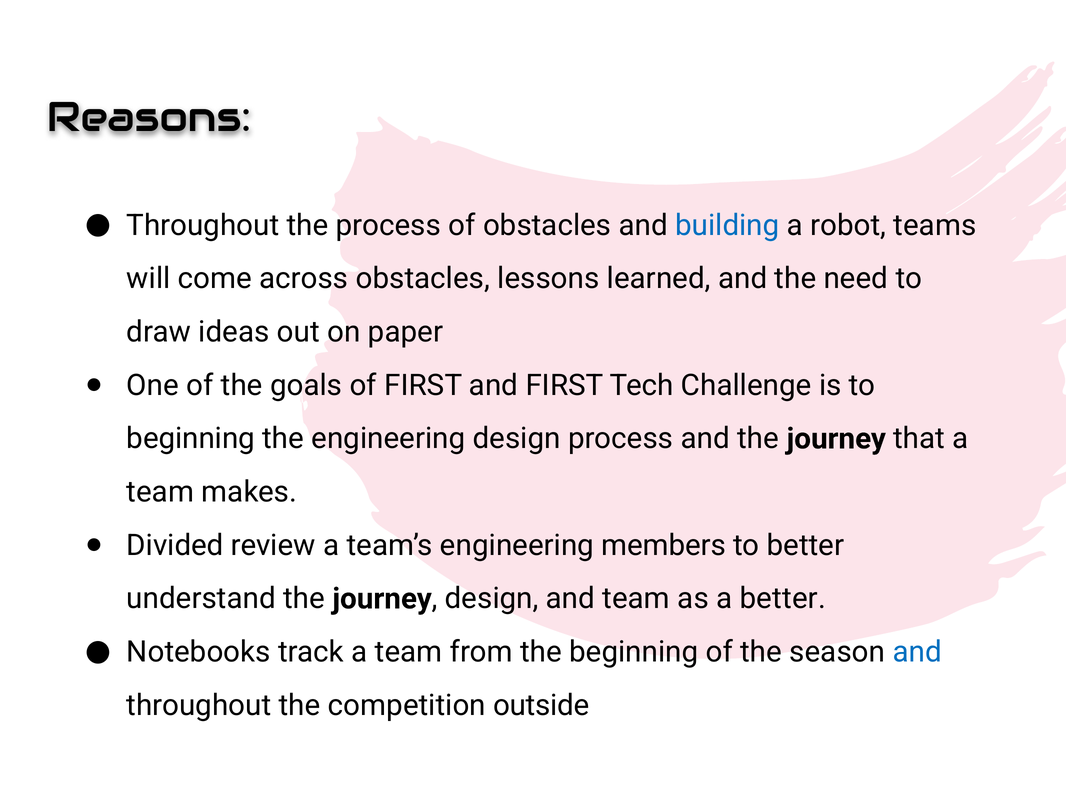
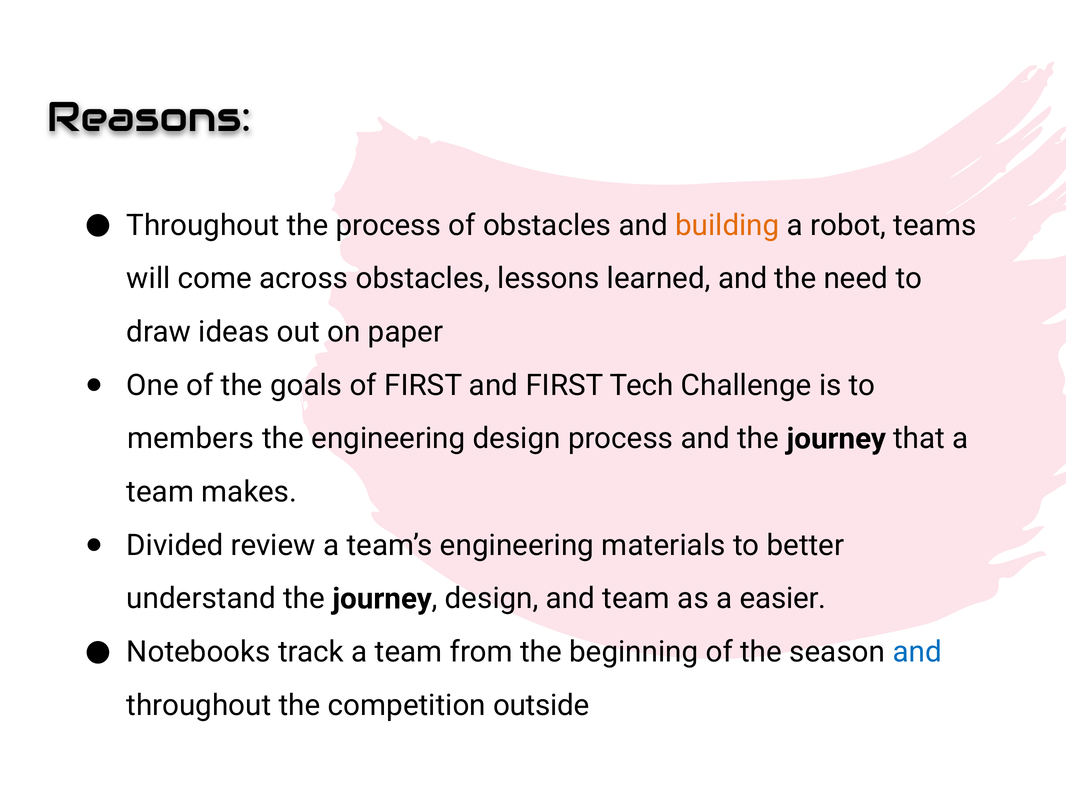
building colour: blue -> orange
beginning at (191, 438): beginning -> members
members: members -> materials
a better: better -> easier
